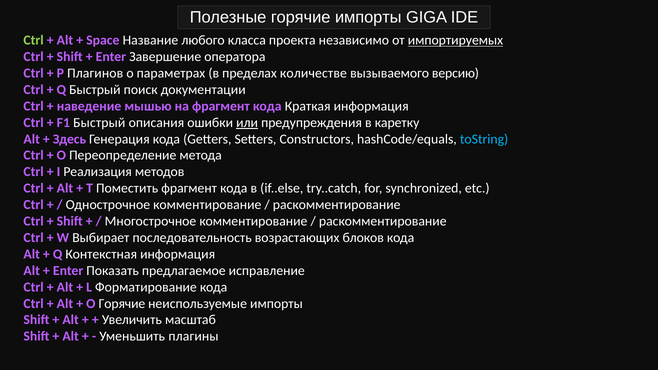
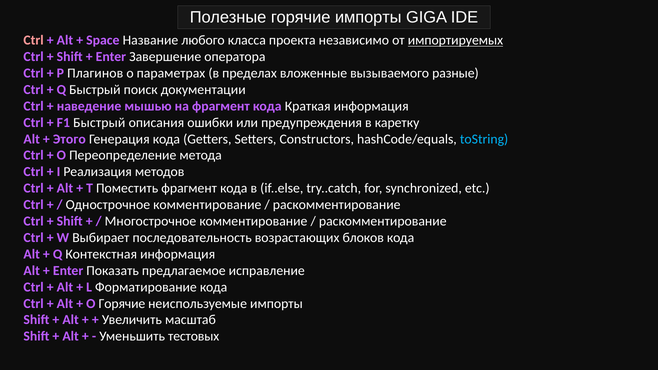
Ctrl at (34, 40) colour: light green -> pink
количестве: количестве -> вложенные
версию: версию -> разные
или underline: present -> none
Здесь: Здесь -> Этого
плагины: плагины -> тестовых
